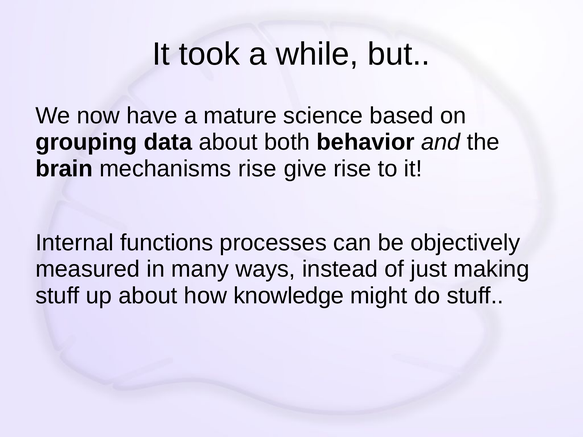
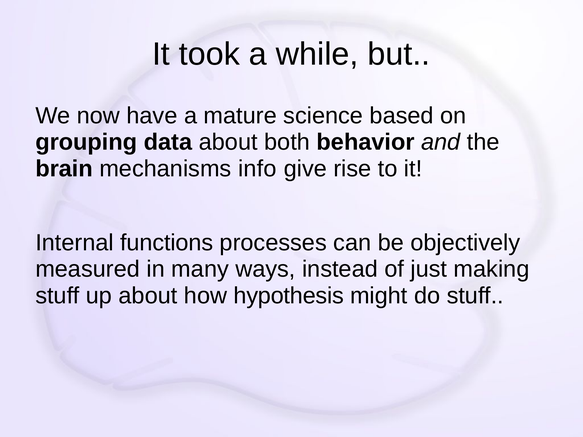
mechanisms rise: rise -> info
knowledge: knowledge -> hypothesis
